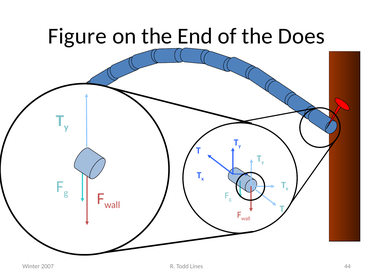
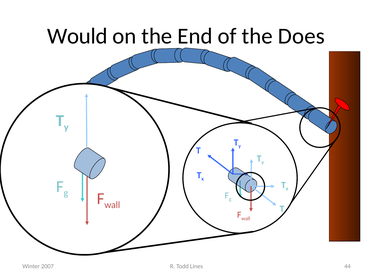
Figure: Figure -> Would
